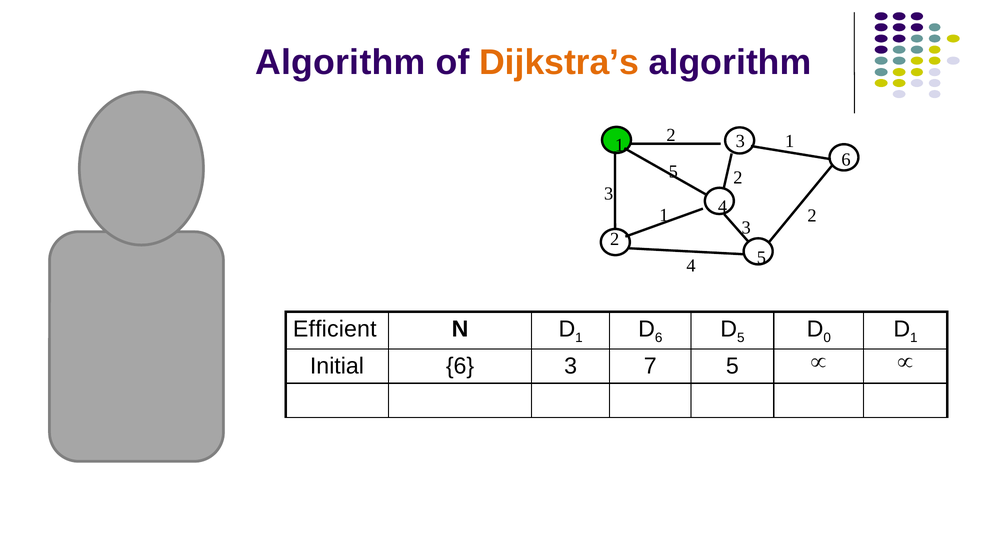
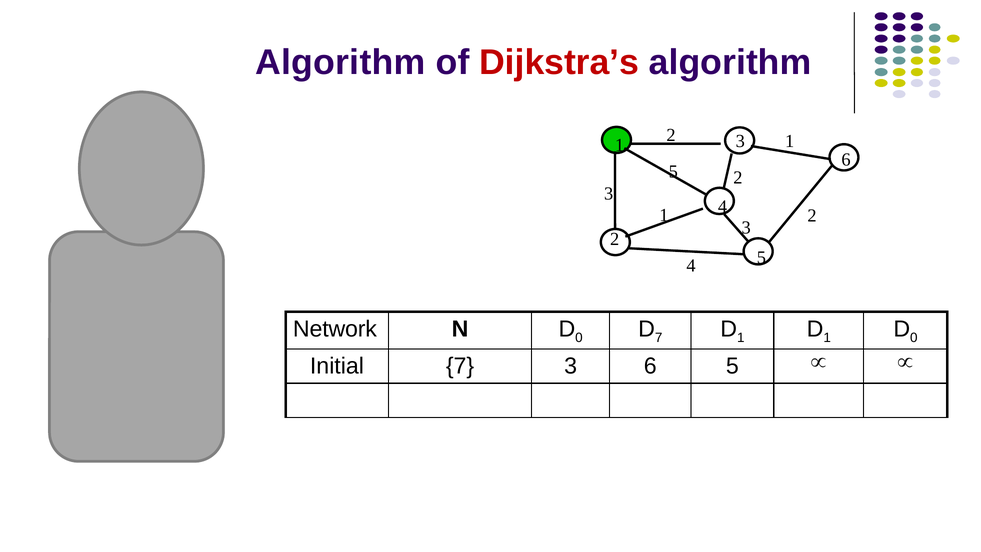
Dijkstra’s colour: orange -> red
Efficient: Efficient -> Network
1 at (579, 338): 1 -> 0
6 at (659, 338): 6 -> 7
5 at (741, 338): 5 -> 1
0 at (827, 338): 0 -> 1
1 at (914, 338): 1 -> 0
Initial 6: 6 -> 7
3 7: 7 -> 6
